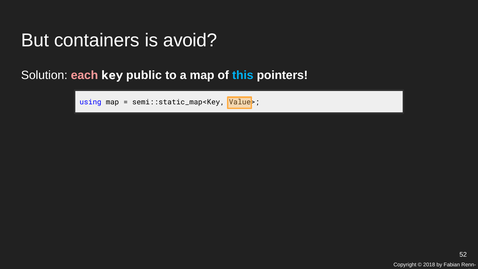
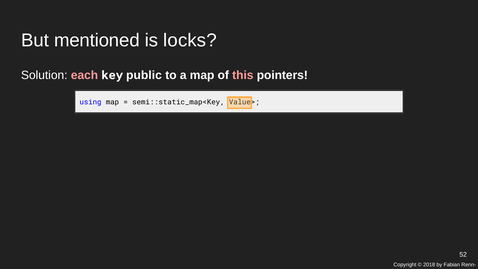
containers: containers -> mentioned
avoid: avoid -> locks
this colour: light blue -> pink
